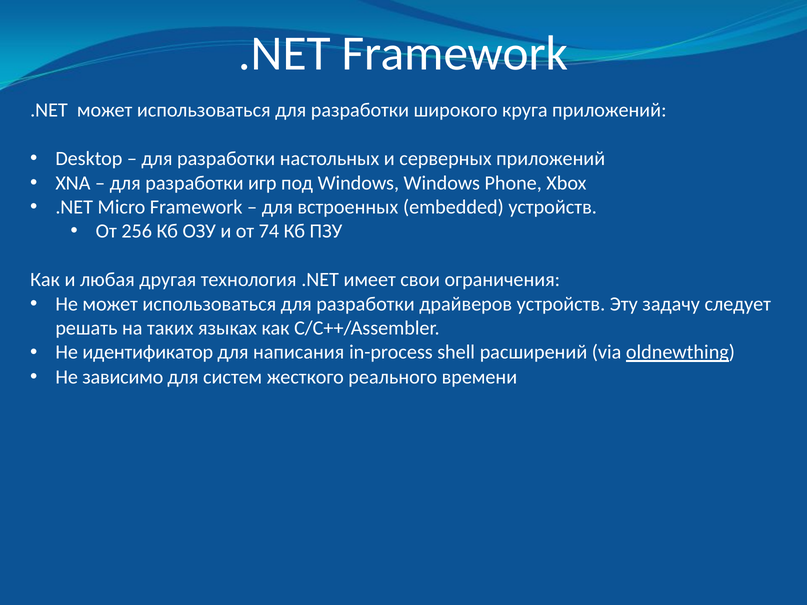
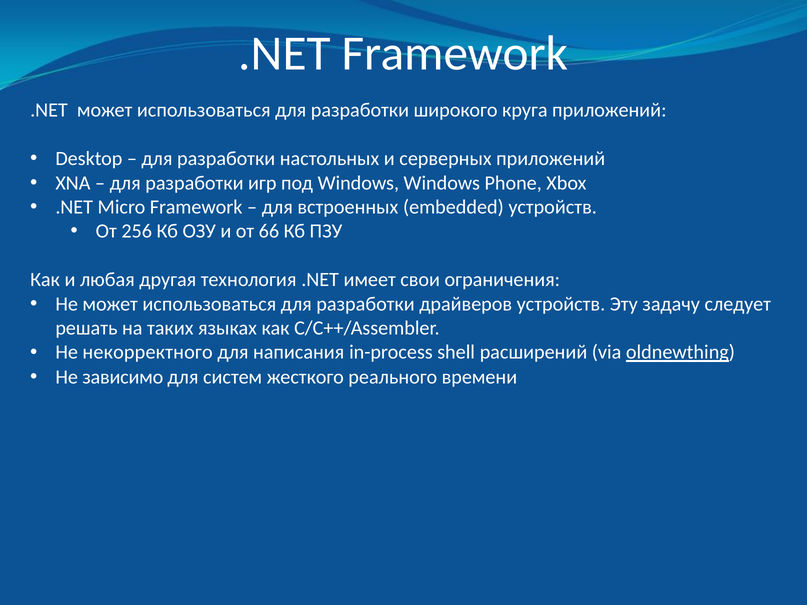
74: 74 -> 66
идентификатор: идентификатор -> некорректного
